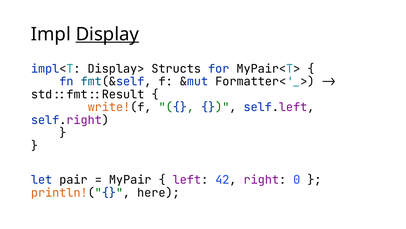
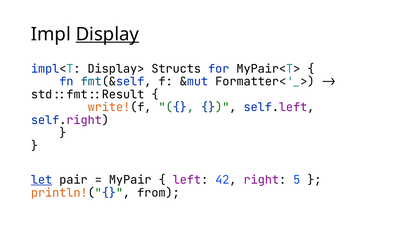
let underline: none -> present
0: 0 -> 5
here: here -> from
